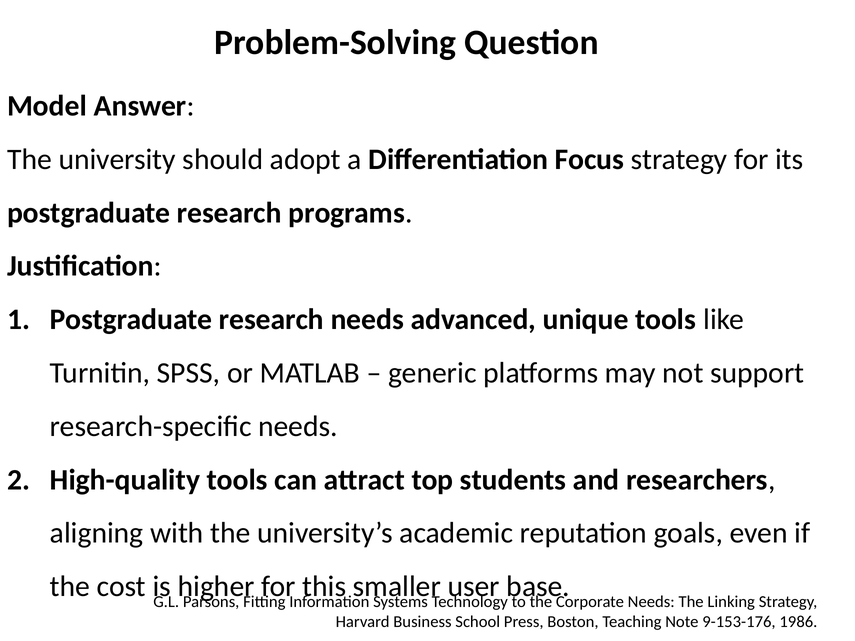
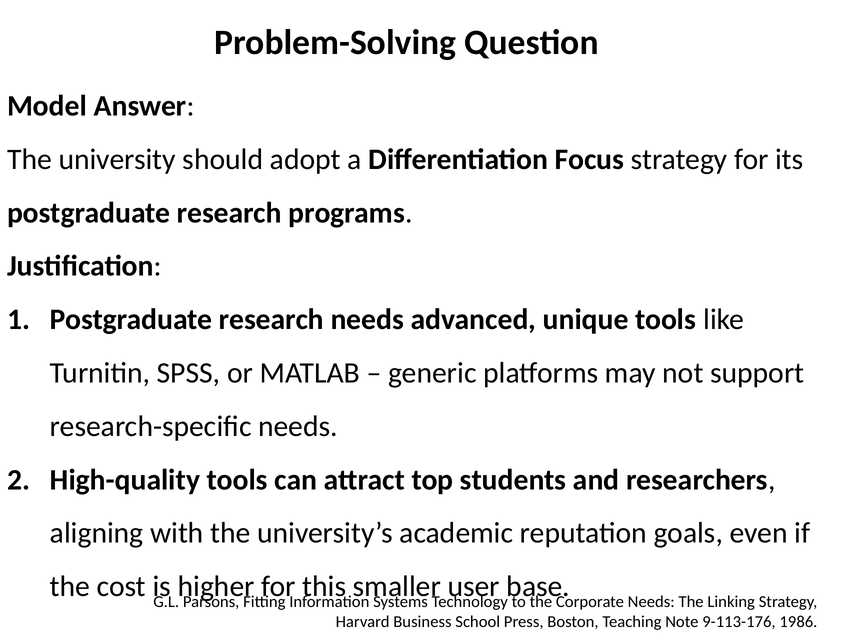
9-153-176: 9-153-176 -> 9-113-176
